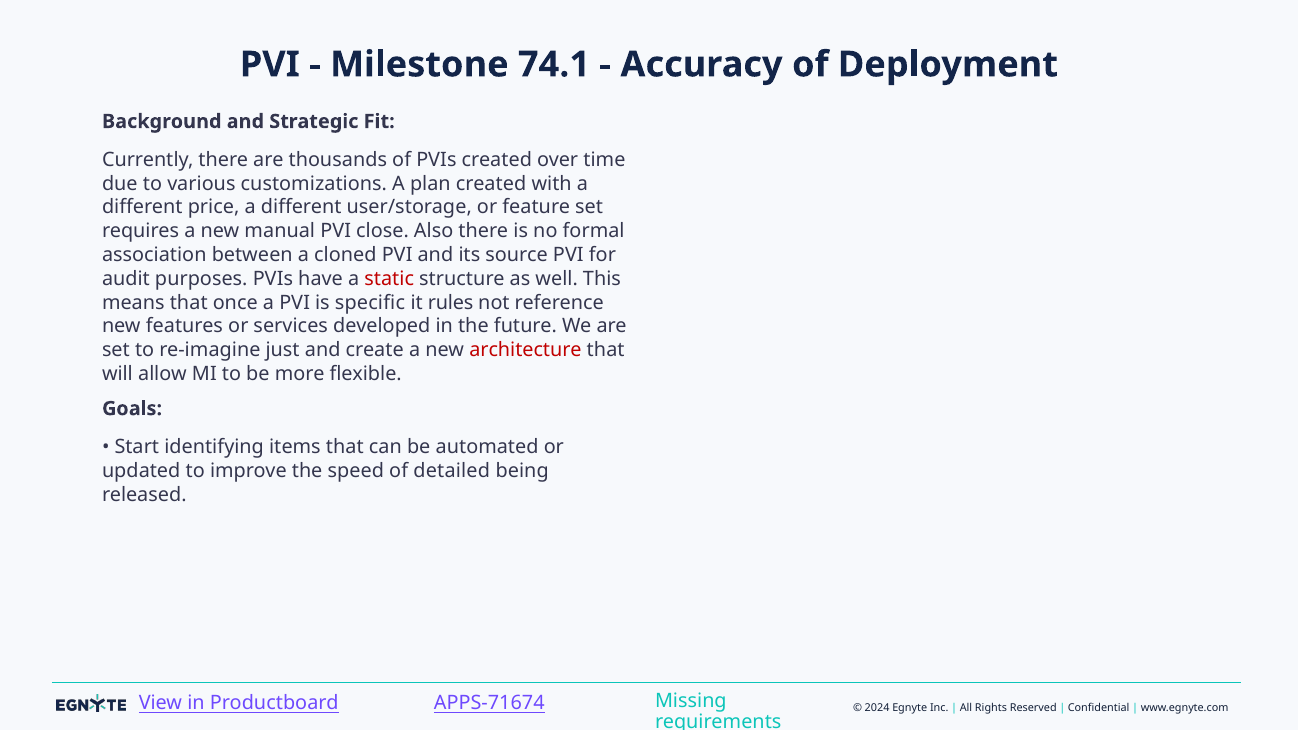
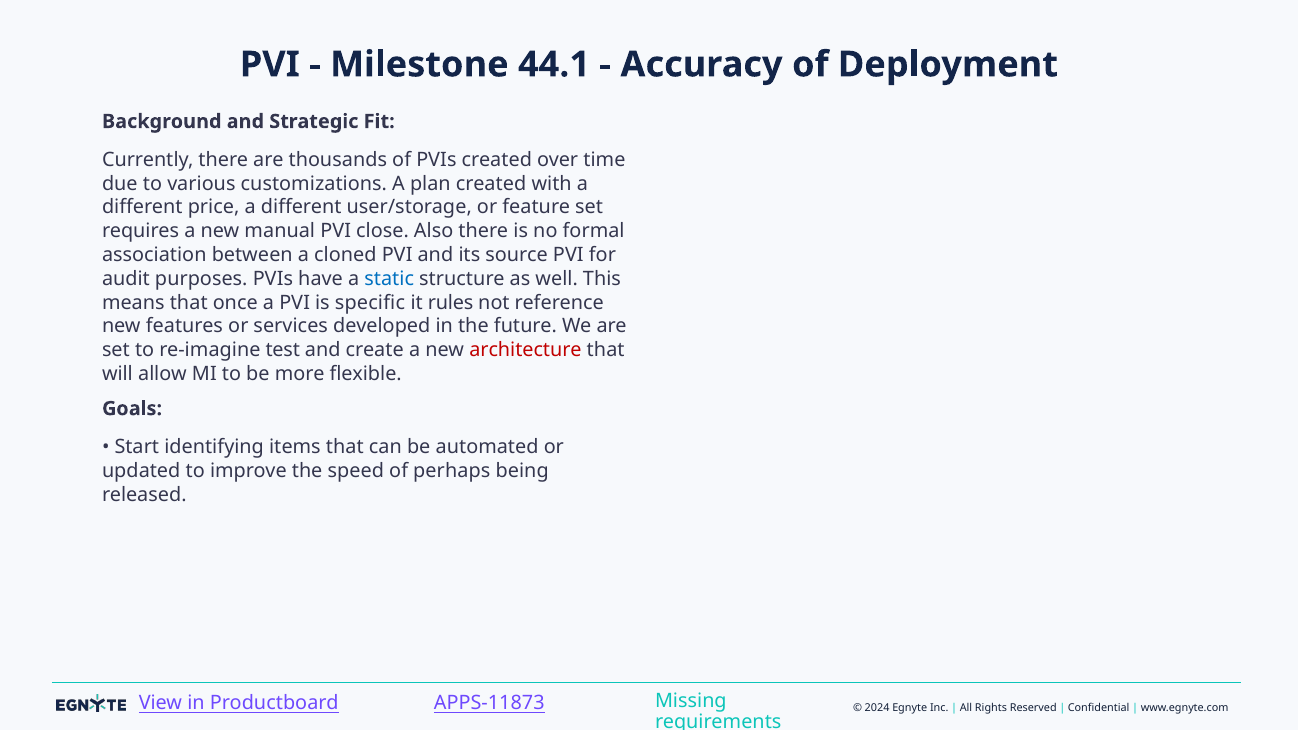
74.1: 74.1 -> 44.1
static colour: red -> blue
just: just -> test
detailed: detailed -> perhaps
APPS-71674: APPS-71674 -> APPS-11873
